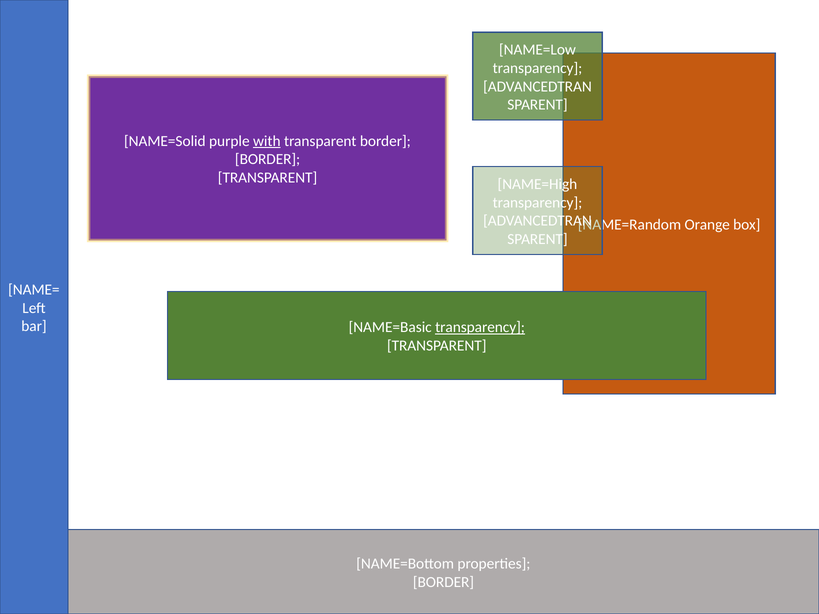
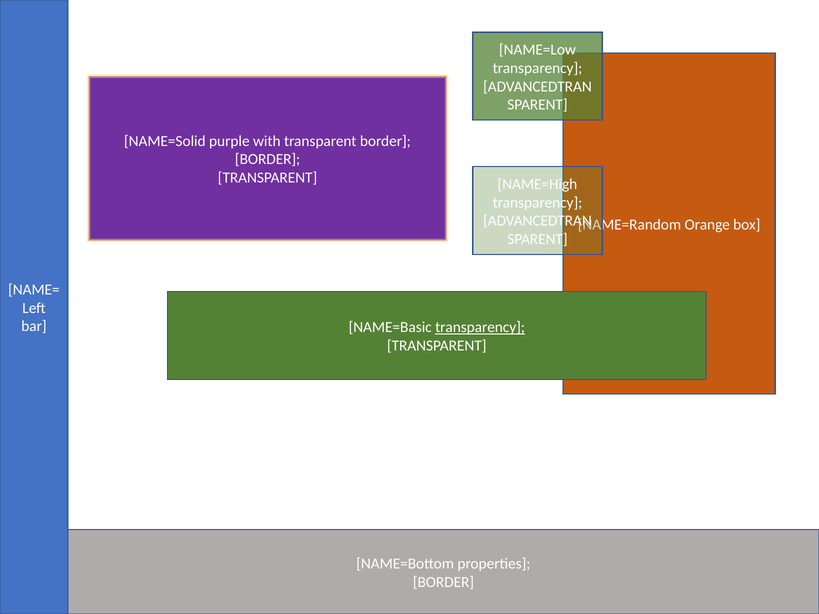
with underline: present -> none
